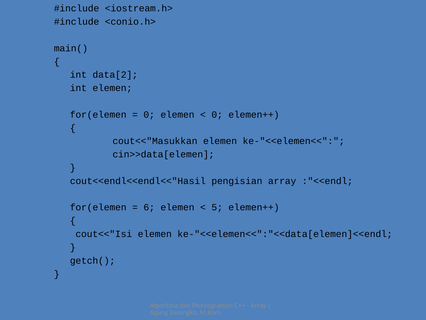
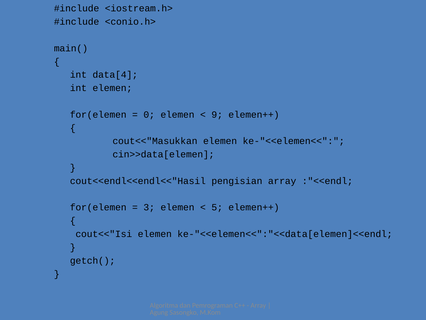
data[2: data[2 -> data[4
0 at (217, 114): 0 -> 9
6: 6 -> 3
